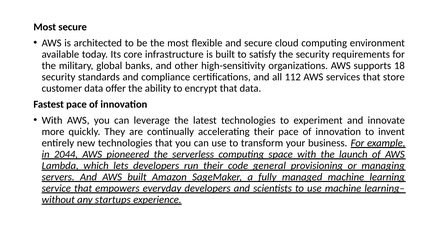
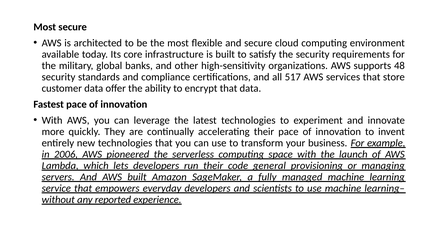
18: 18 -> 48
112: 112 -> 517
2044: 2044 -> 2006
startups: startups -> reported
